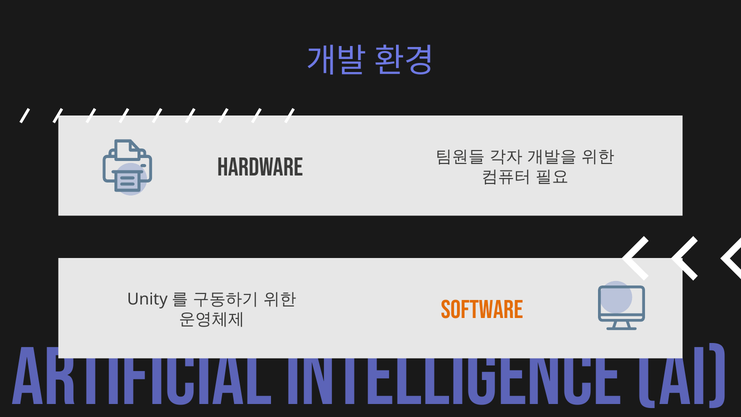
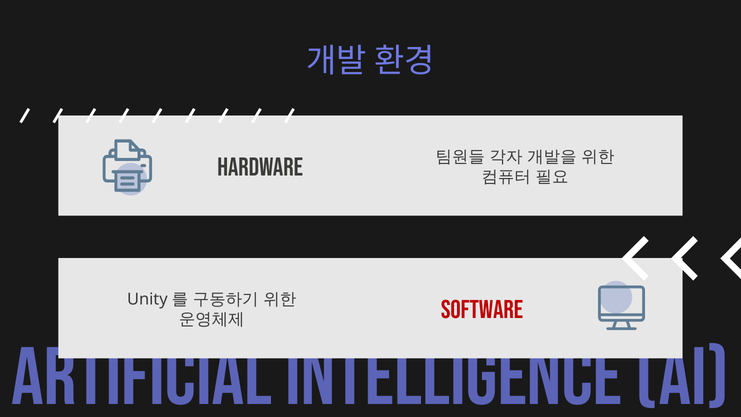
Software colour: orange -> red
